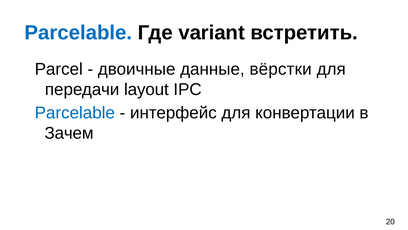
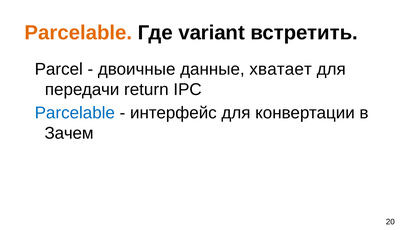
Parcelable at (78, 33) colour: blue -> orange
вёрстки: вёрстки -> хватает
layout: layout -> return
